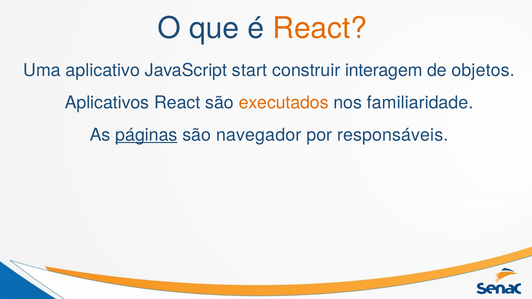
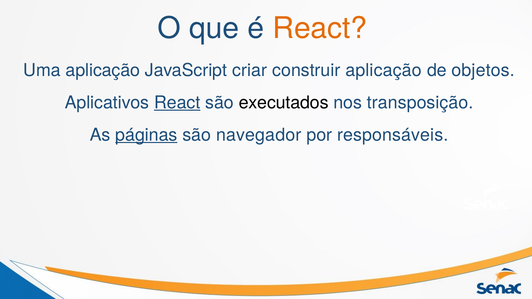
Uma aplicativo: aplicativo -> aplicação
start: start -> criar
construir interagem: interagem -> aplicação
React at (177, 103) underline: none -> present
executados colour: orange -> black
familiaridade: familiaridade -> transposição
